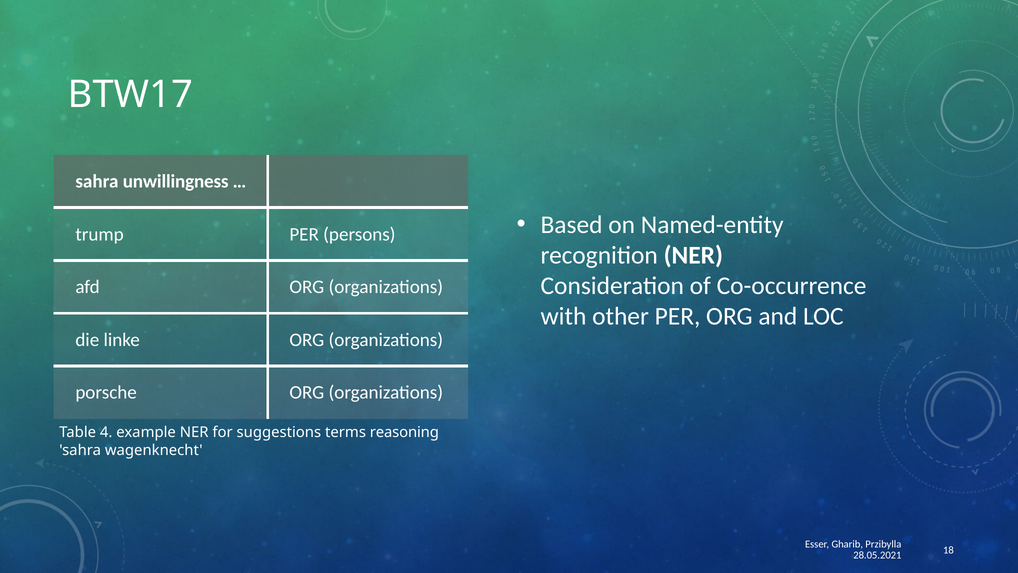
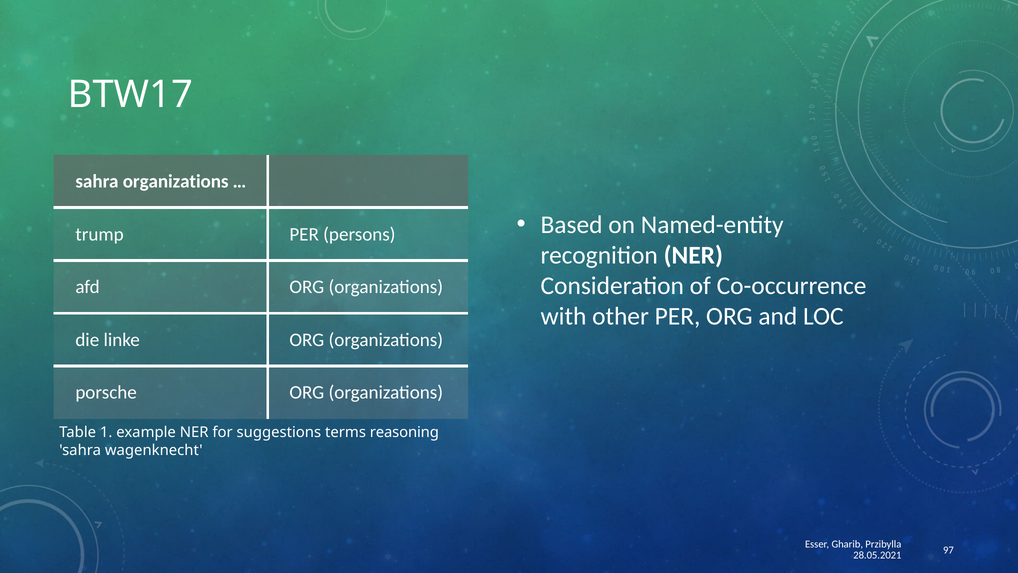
sahra unwillingness: unwillingness -> organizations
4: 4 -> 1
18: 18 -> 97
